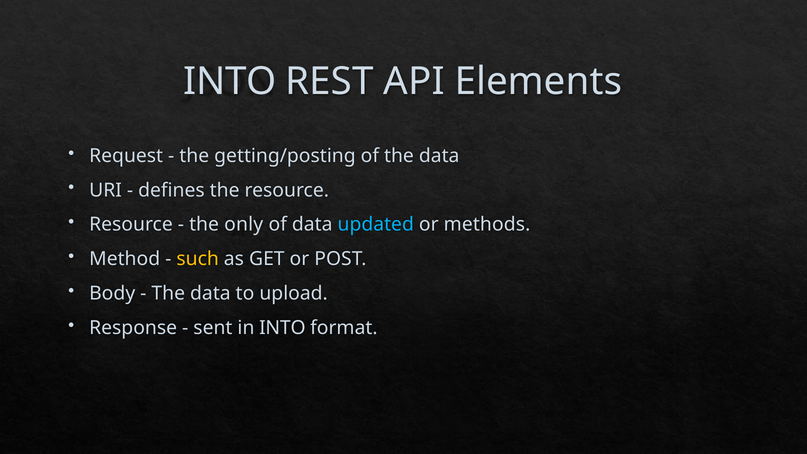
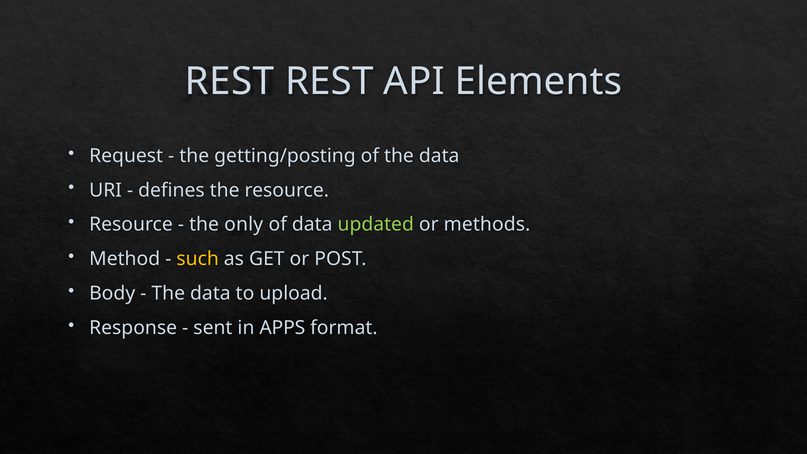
INTO at (230, 82): INTO -> REST
updated colour: light blue -> light green
in INTO: INTO -> APPS
